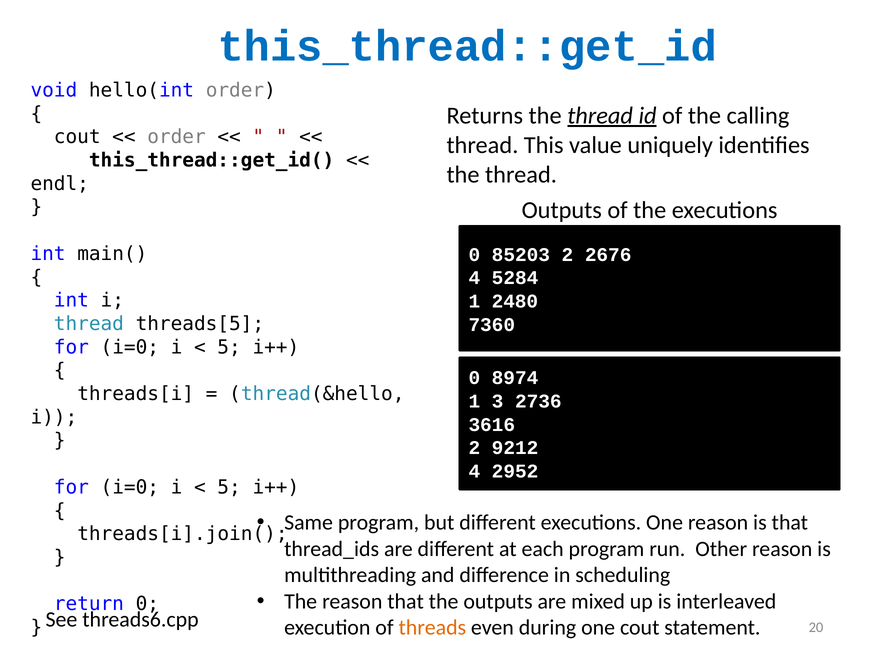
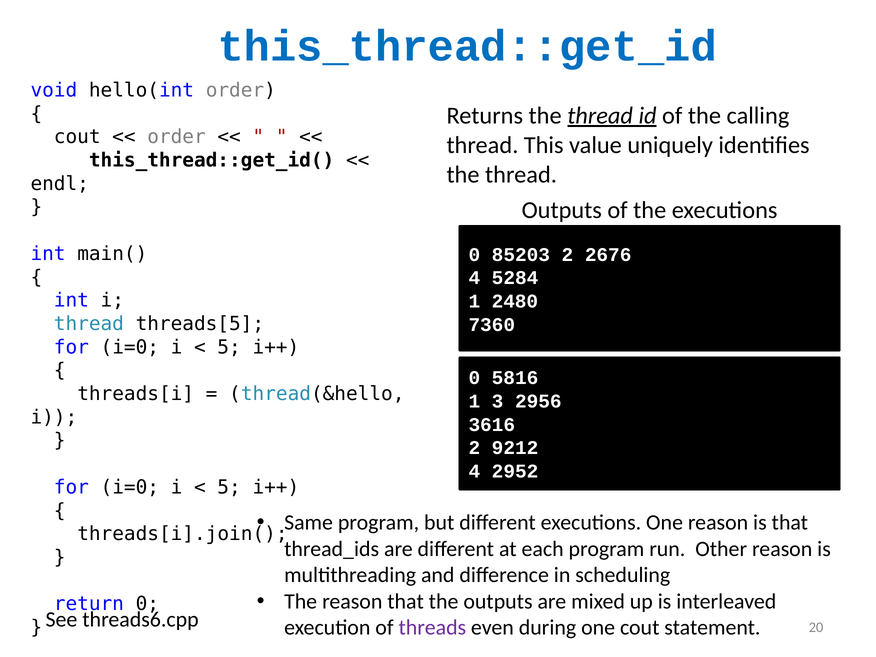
8974: 8974 -> 5816
2736: 2736 -> 2956
threads colour: orange -> purple
